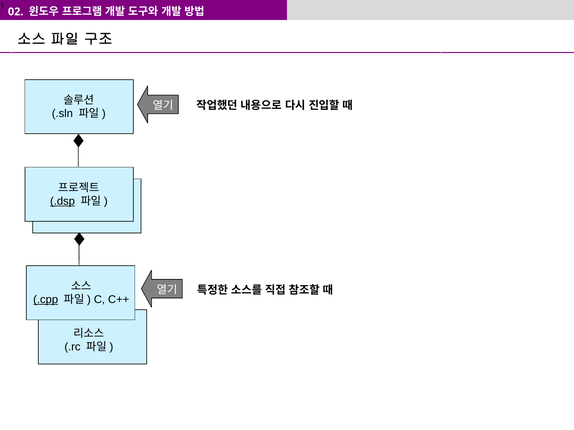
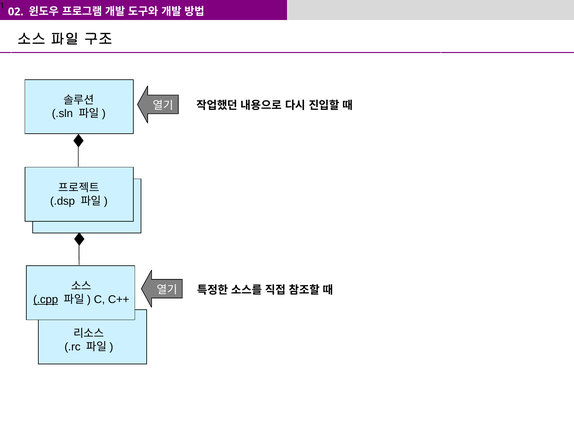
.dsp underline: present -> none
